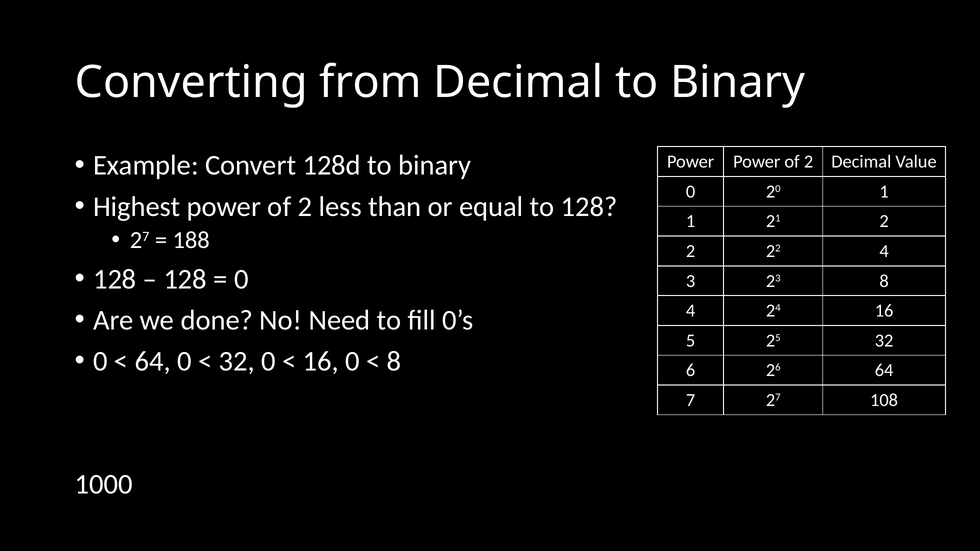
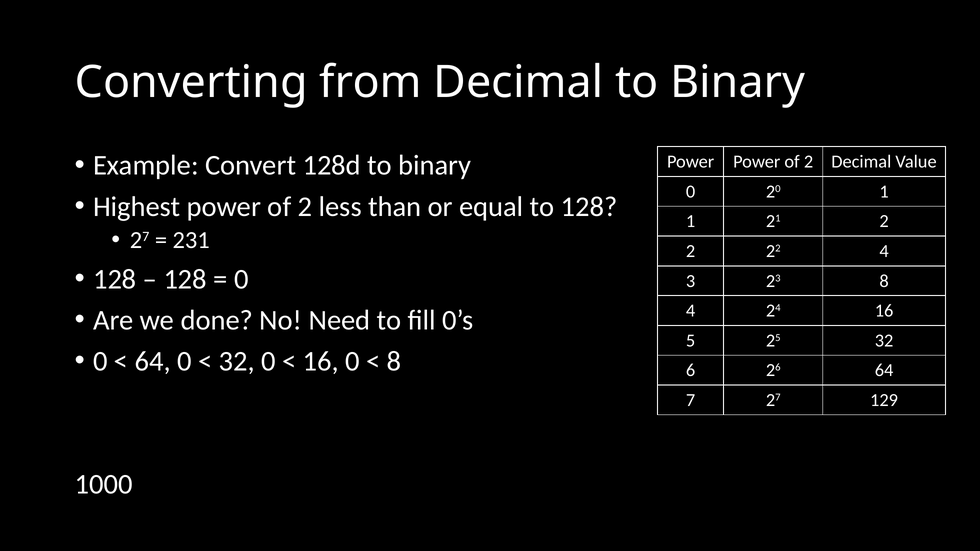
188: 188 -> 231
108: 108 -> 129
